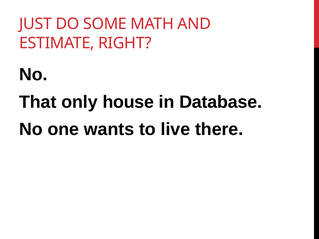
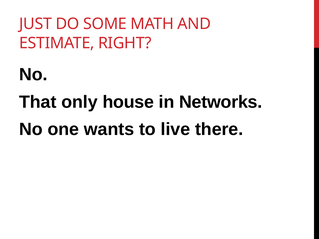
Database: Database -> Networks
